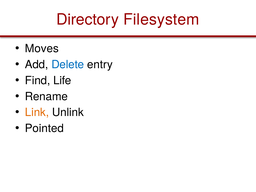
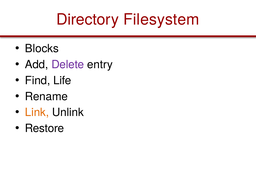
Moves: Moves -> Blocks
Delete colour: blue -> purple
Pointed: Pointed -> Restore
